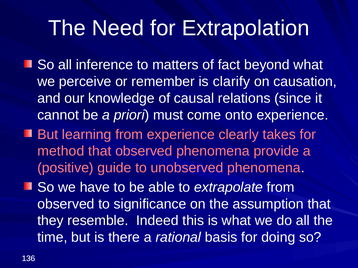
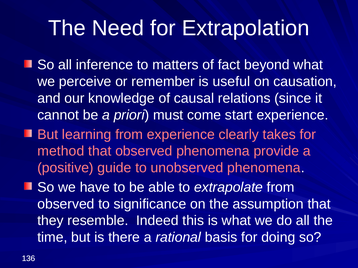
clarify: clarify -> useful
onto: onto -> start
